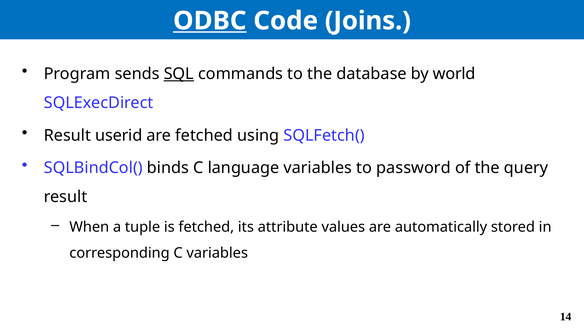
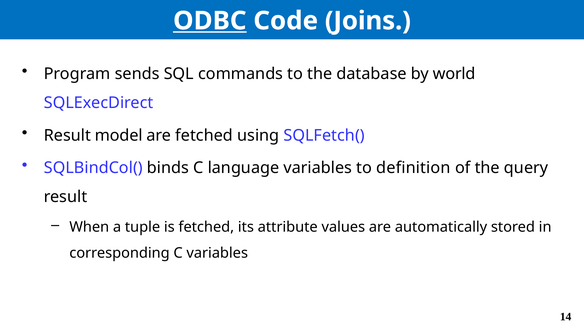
SQL underline: present -> none
userid: userid -> model
password: password -> definition
